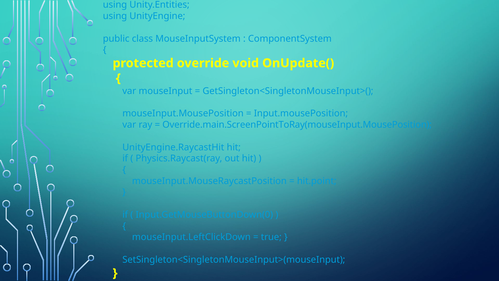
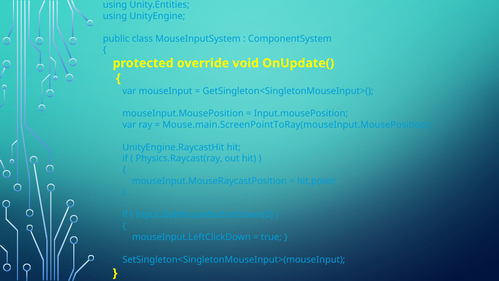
Override.main.ScreenPointToRay(mouseInput.MousePosition: Override.main.ScreenPointToRay(mouseInput.MousePosition -> Mouse.main.ScreenPointToRay(mouseInput.MousePosition
